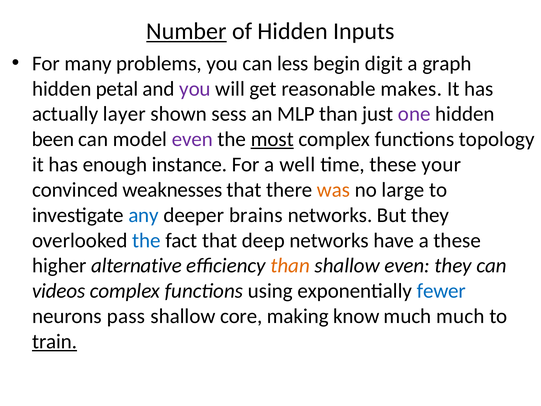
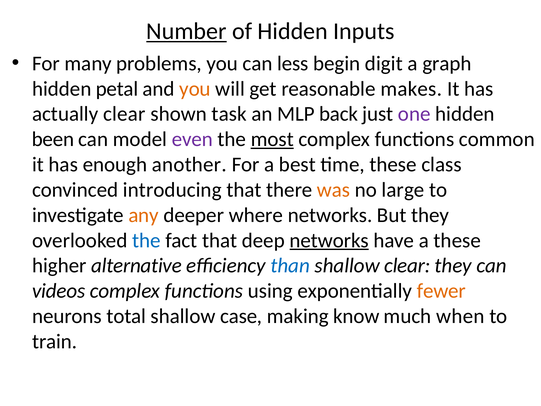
you at (195, 89) colour: purple -> orange
actually layer: layer -> clear
sess: sess -> task
MLP than: than -> back
topology: topology -> common
instance: instance -> another
well: well -> best
your: your -> class
weaknesses: weaknesses -> introducing
any colour: blue -> orange
brains: brains -> where
networks at (329, 240) underline: none -> present
than at (290, 266) colour: orange -> blue
shallow even: even -> clear
fewer colour: blue -> orange
pass: pass -> total
core: core -> case
much much: much -> when
train underline: present -> none
